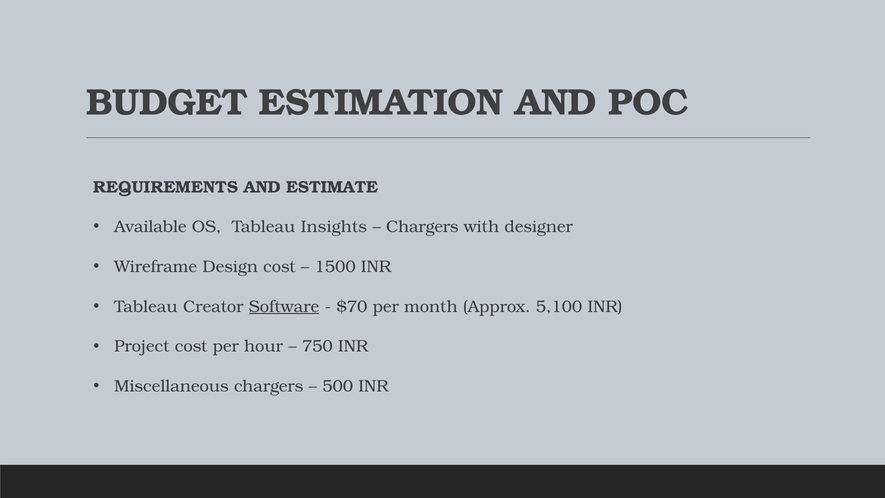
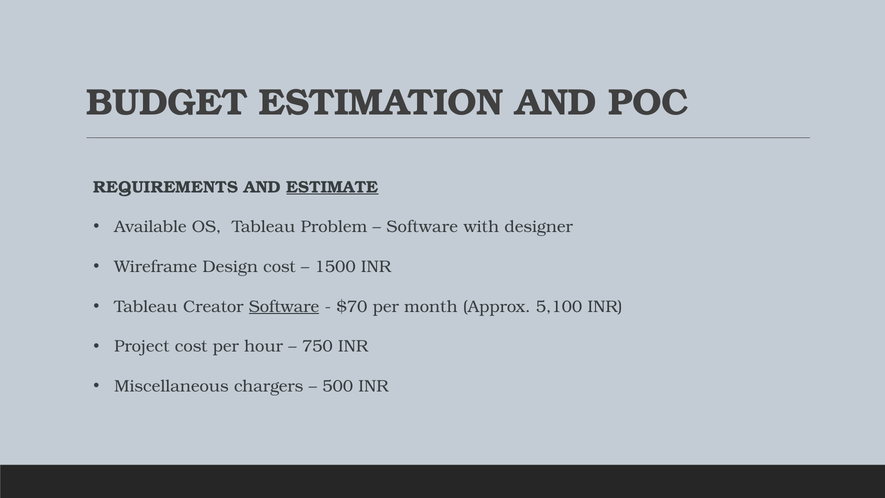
ESTIMATE underline: none -> present
Insights: Insights -> Problem
Chargers at (422, 227): Chargers -> Software
